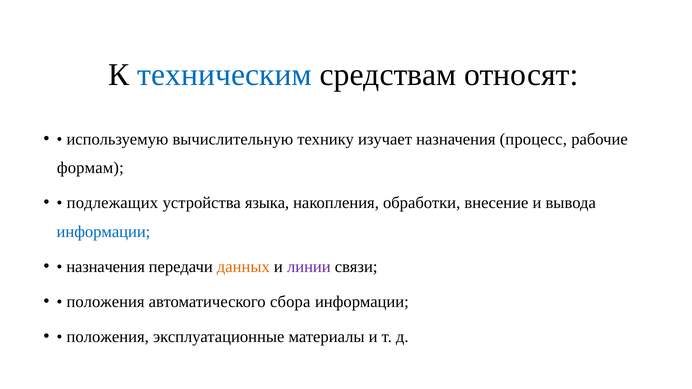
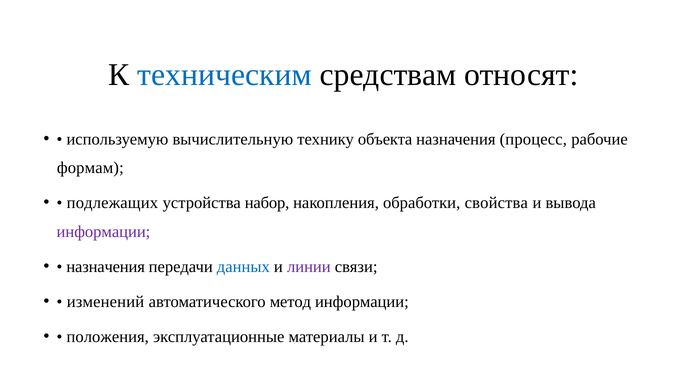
изучает: изучает -> объекта
языка: языка -> набор
внесение: внесение -> свойства
информации at (103, 232) colour: blue -> purple
данных colour: orange -> blue
положения at (106, 302): положения -> изменений
сбора: сбора -> метод
